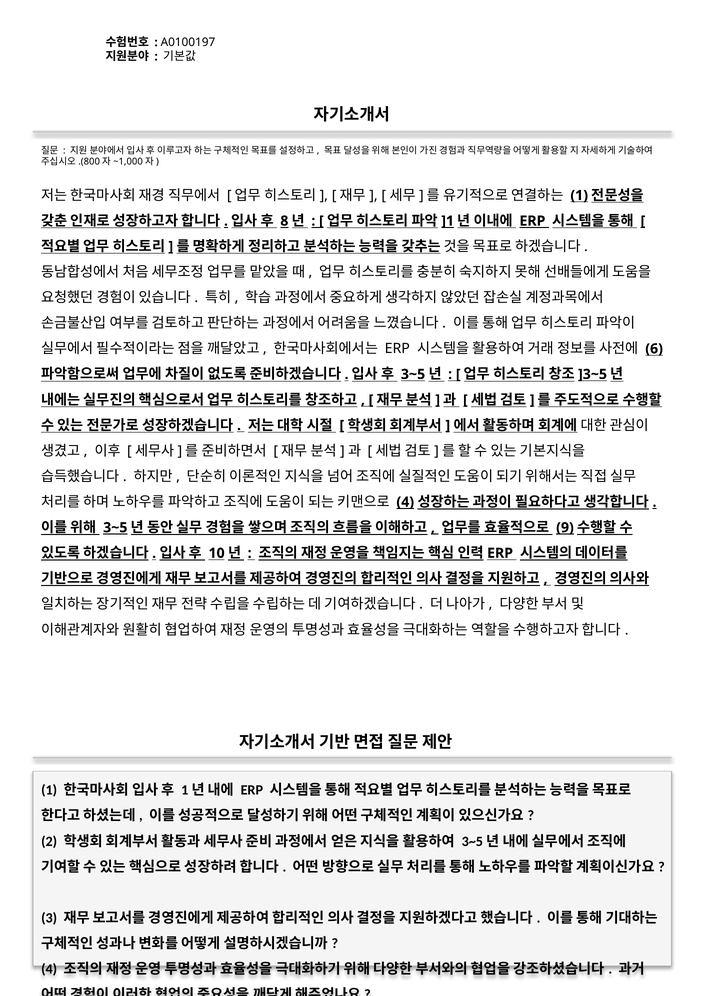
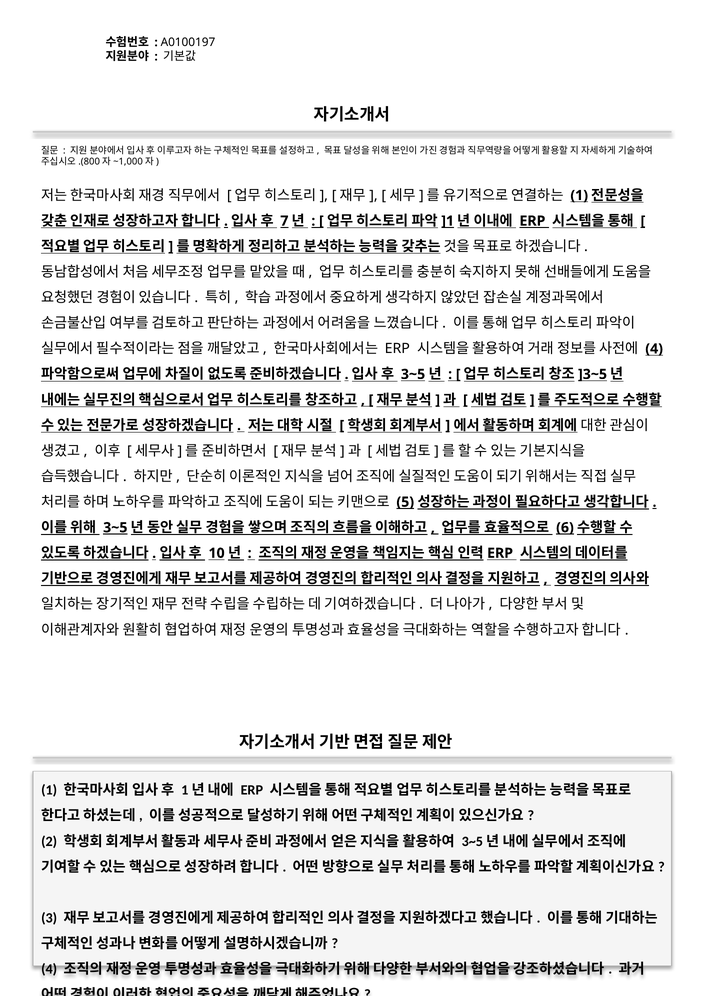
8: 8 -> 7
6 at (654, 349): 6 -> 4
4 at (405, 502): 4 -> 5
9: 9 -> 6
